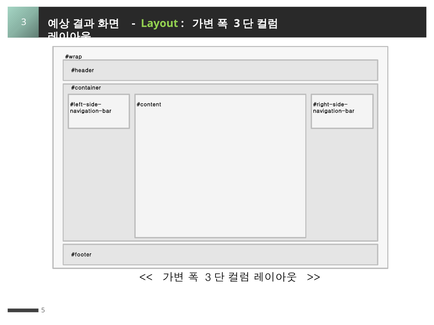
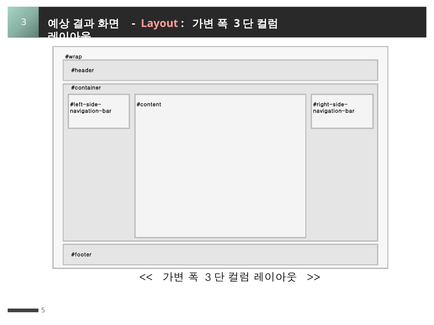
Layout colour: light green -> pink
